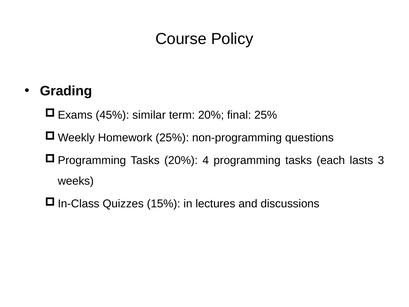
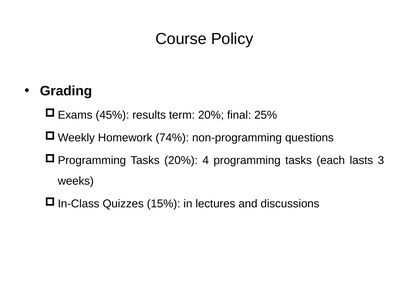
similar: similar -> results
Homework 25%: 25% -> 74%
